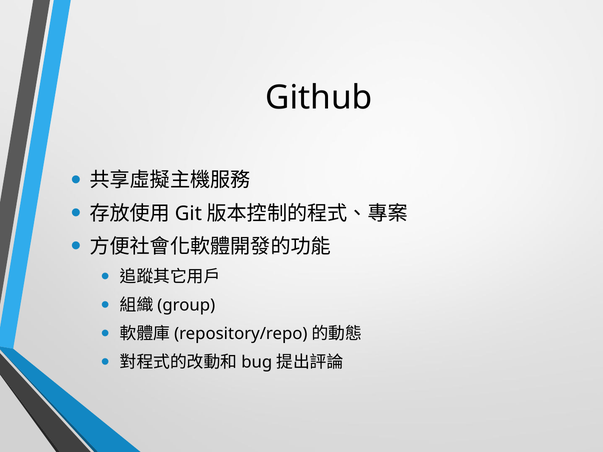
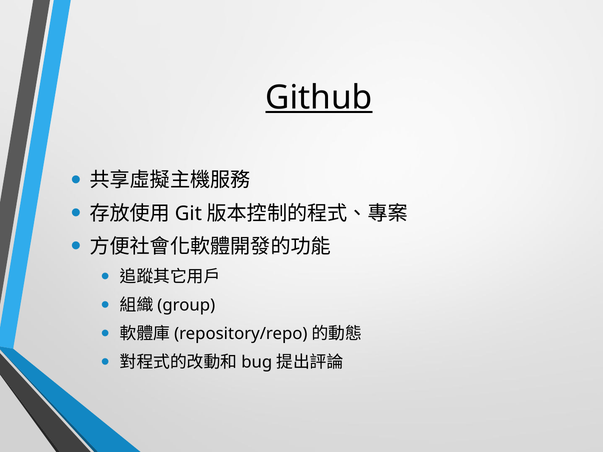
Github underline: none -> present
